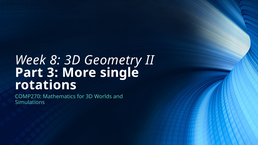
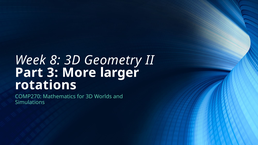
single: single -> larger
